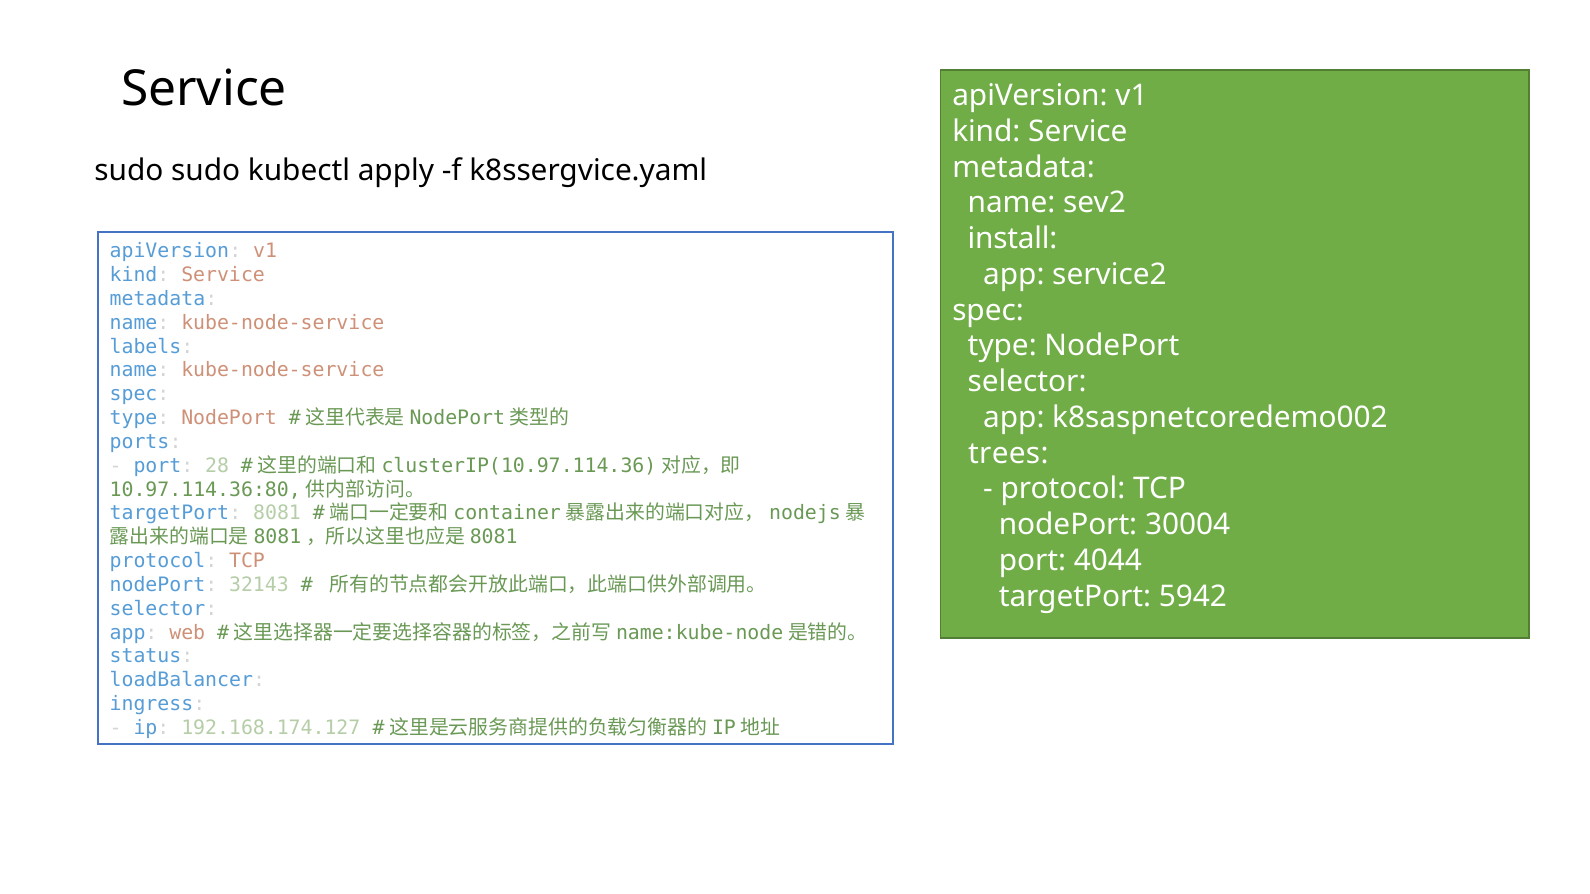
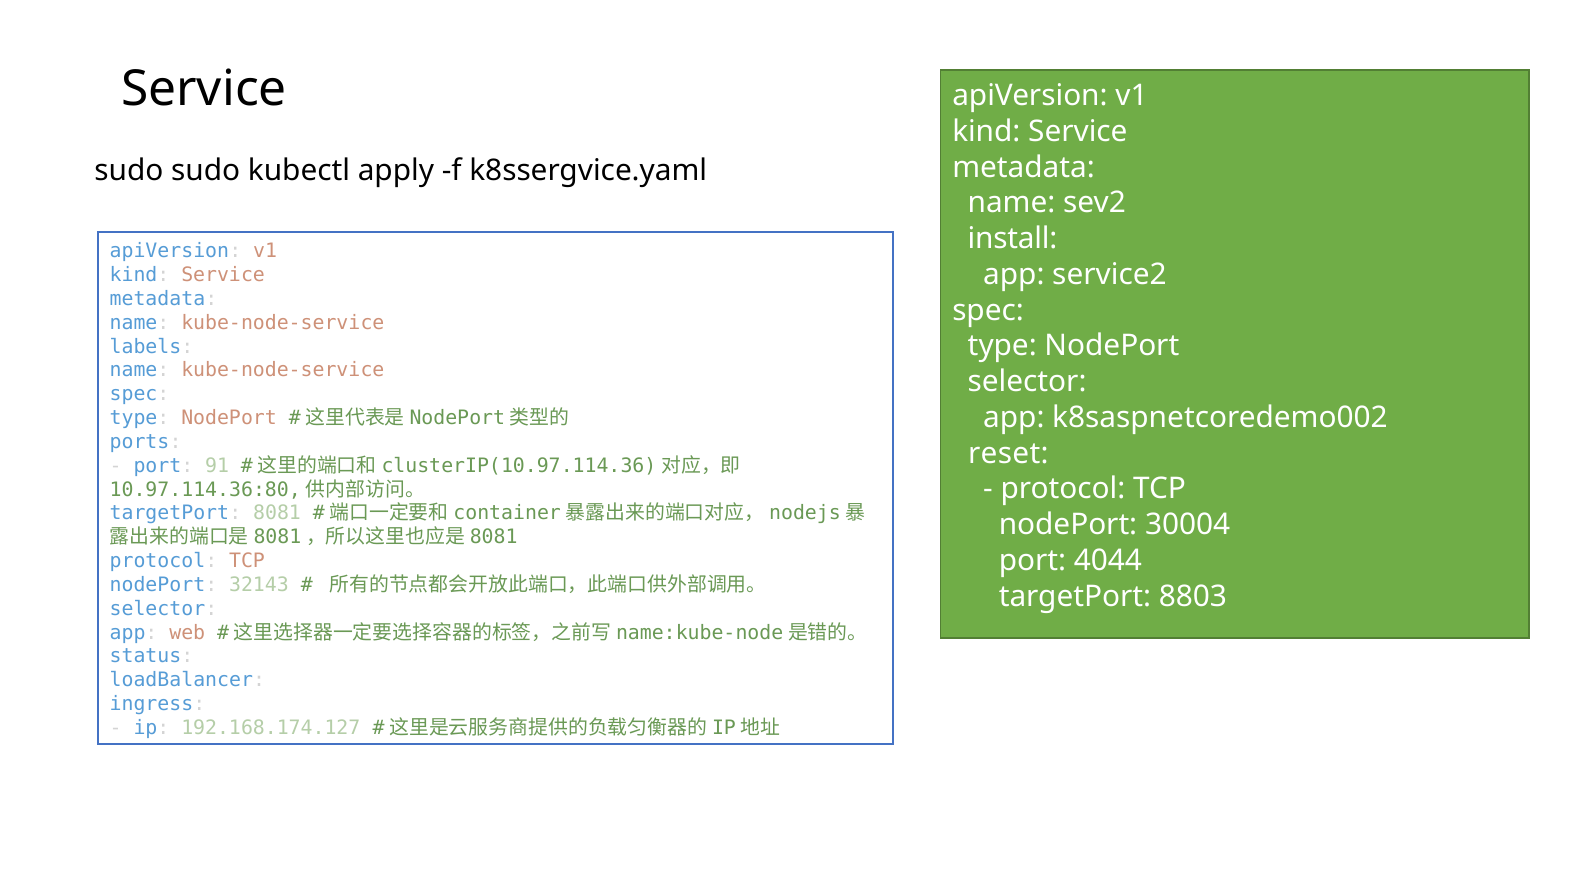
trees: trees -> reset
28: 28 -> 91
5942: 5942 -> 8803
